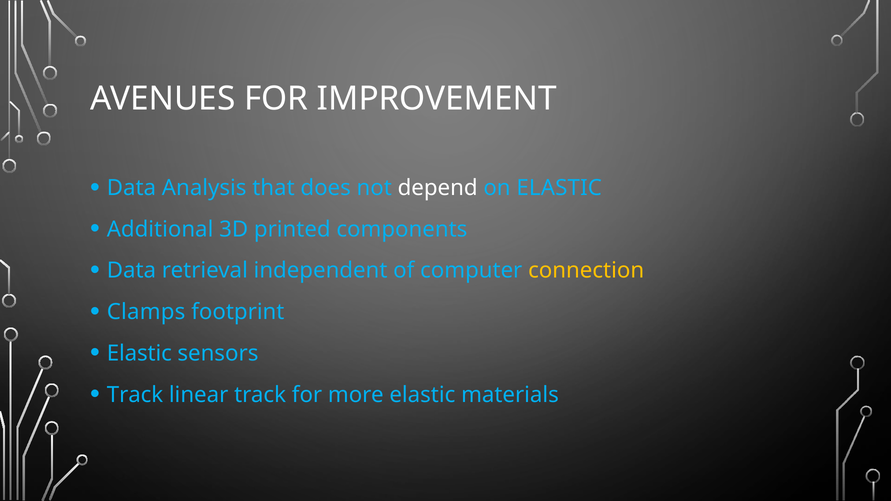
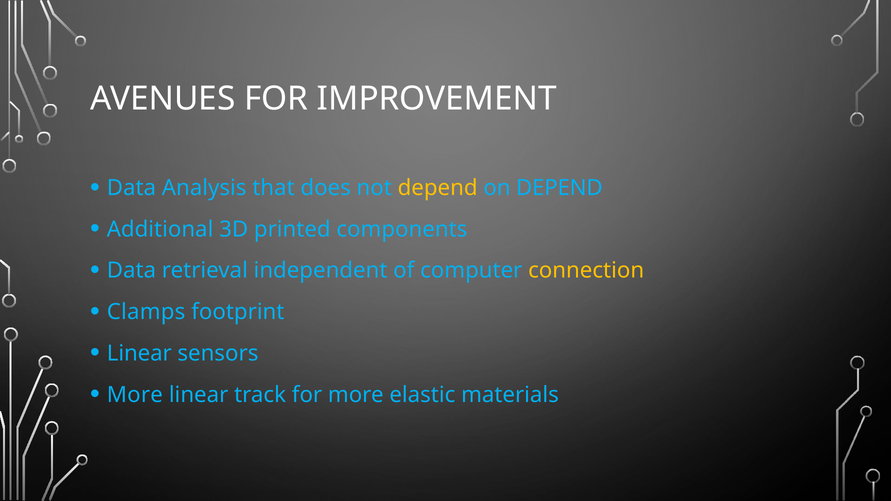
depend at (438, 188) colour: white -> yellow
on ELASTIC: ELASTIC -> DEPEND
Elastic at (139, 353): Elastic -> Linear
Track at (135, 395): Track -> More
